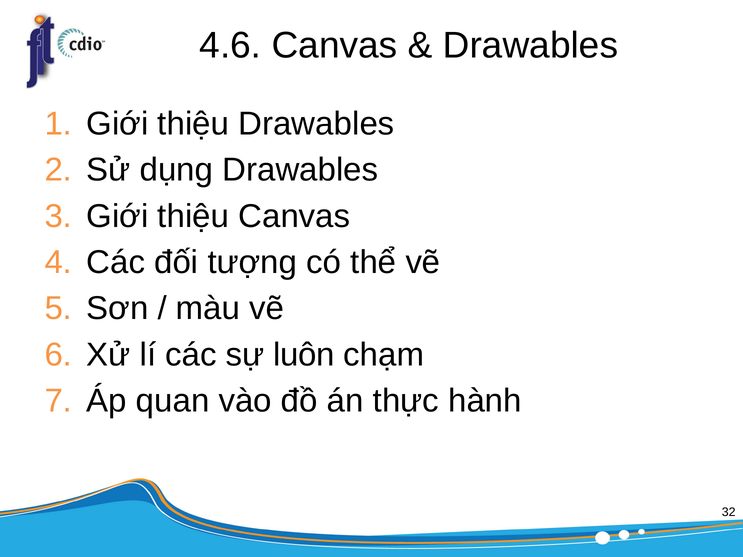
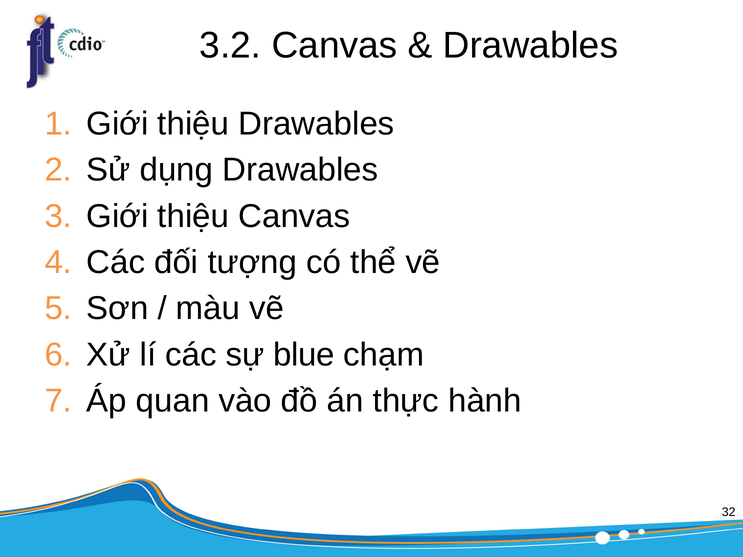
4.6: 4.6 -> 3.2
luôn: luôn -> blue
